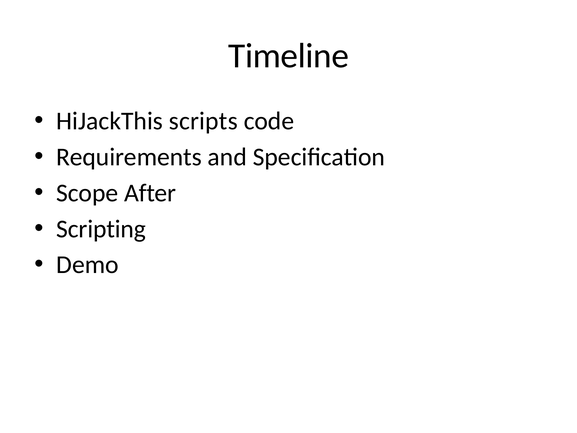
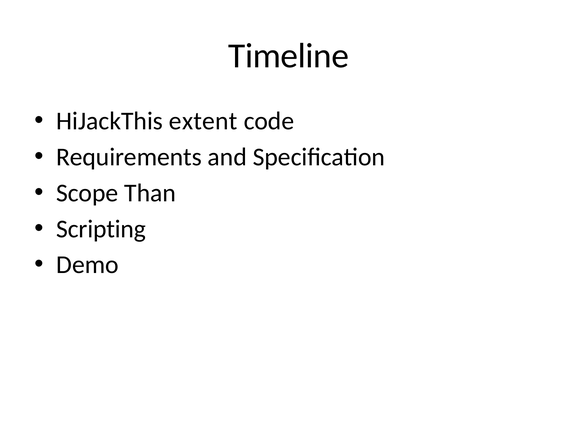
scripts: scripts -> extent
After: After -> Than
